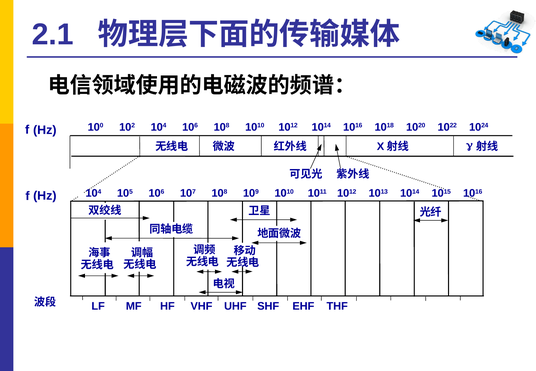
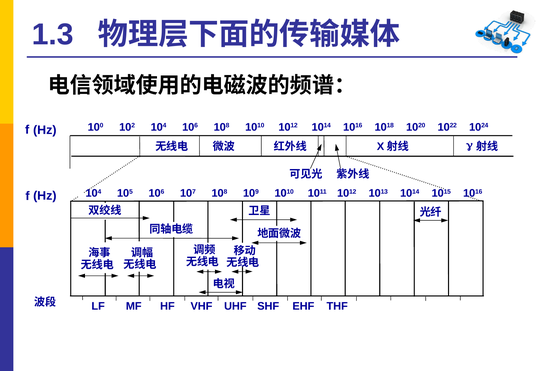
2.1: 2.1 -> 1.3
